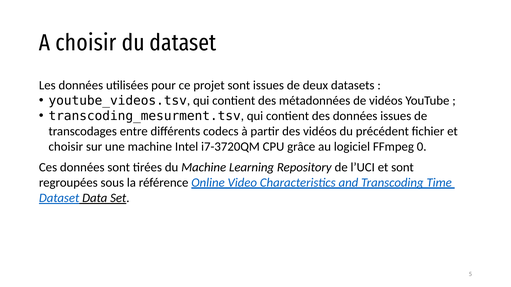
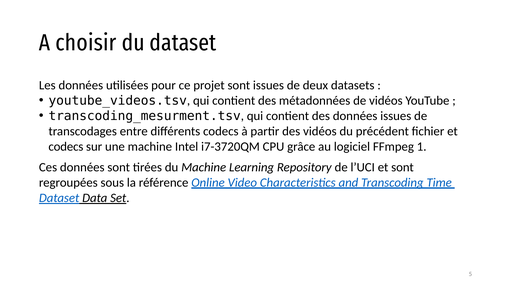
choisir at (66, 147): choisir -> codecs
0: 0 -> 1
